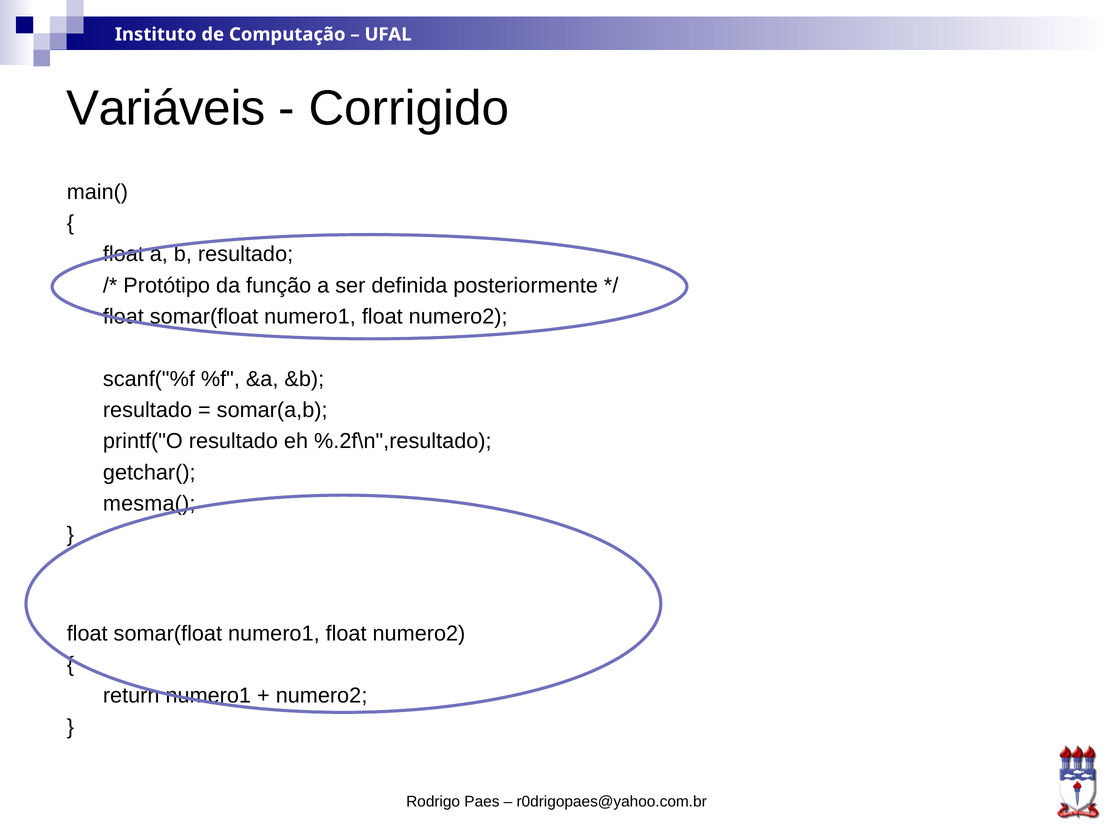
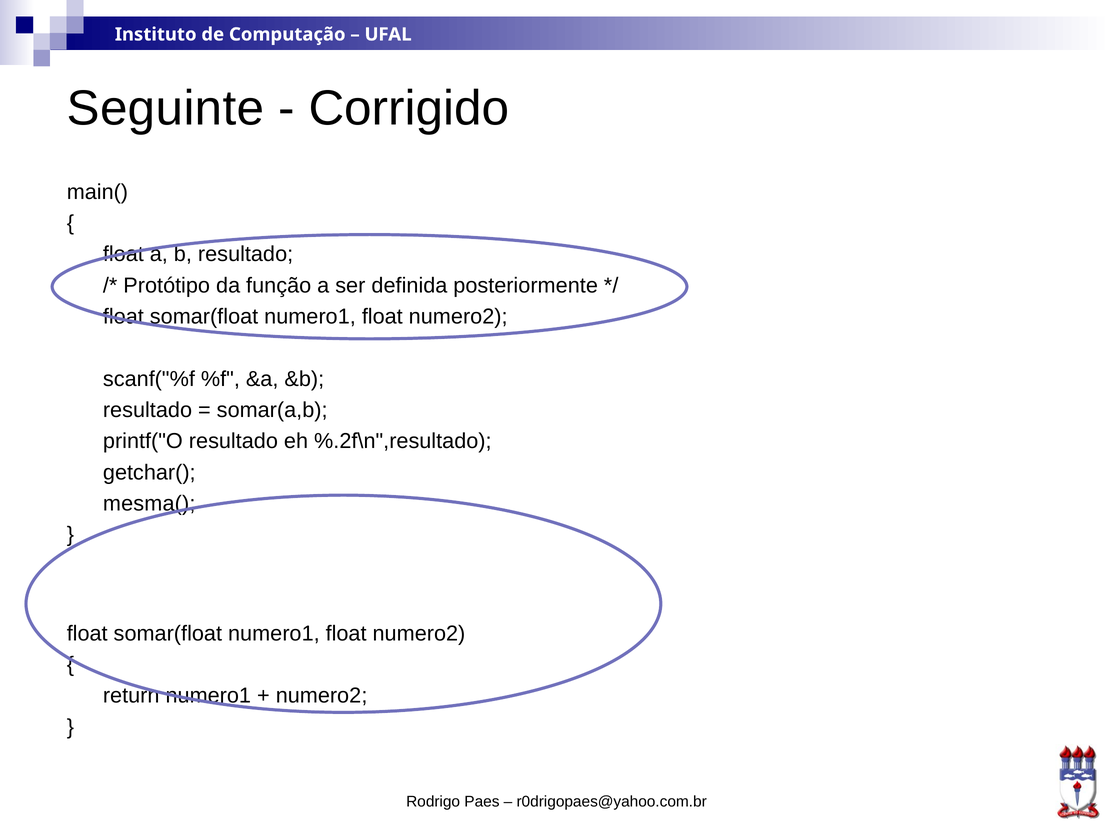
Variáveis: Variáveis -> Seguinte
